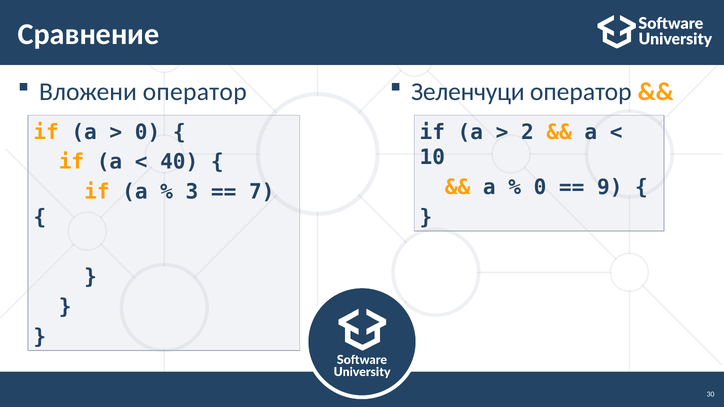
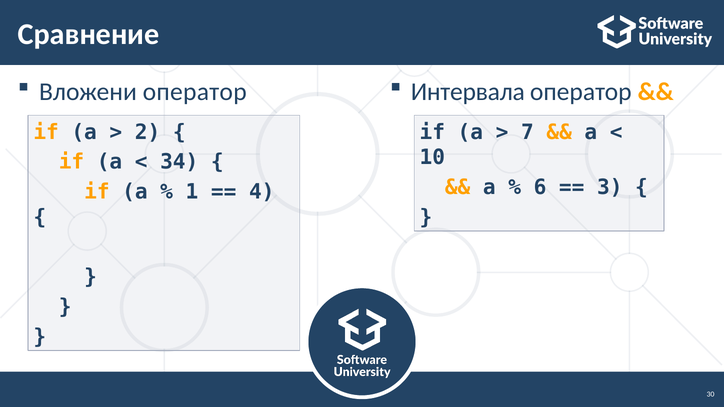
Зеленчуци: Зеленчуци -> Интервала
0 at (148, 132): 0 -> 2
2: 2 -> 7
40: 40 -> 34
0 at (540, 187): 0 -> 6
9: 9 -> 3
3: 3 -> 1
7: 7 -> 4
